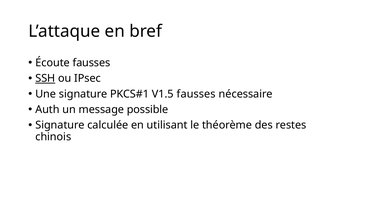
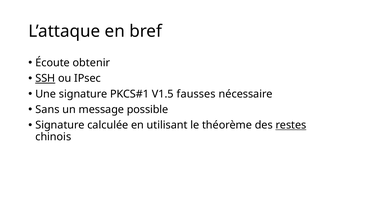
Écoute fausses: fausses -> obtenir
Auth: Auth -> Sans
restes underline: none -> present
